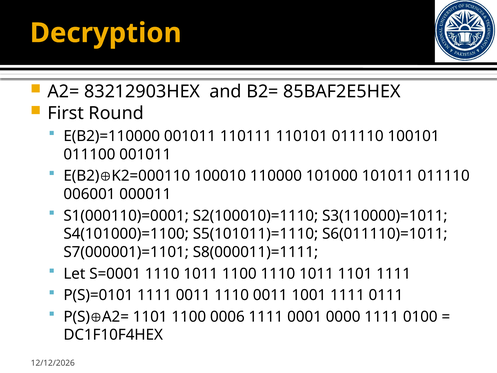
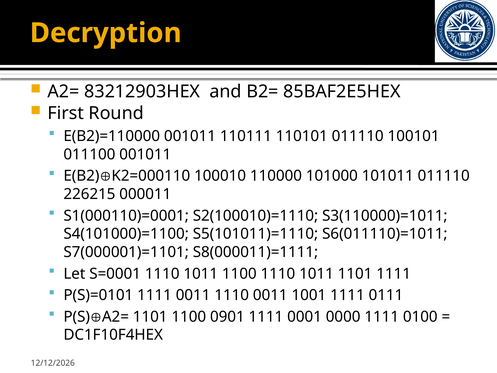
006001: 006001 -> 226215
0006: 0006 -> 0901
